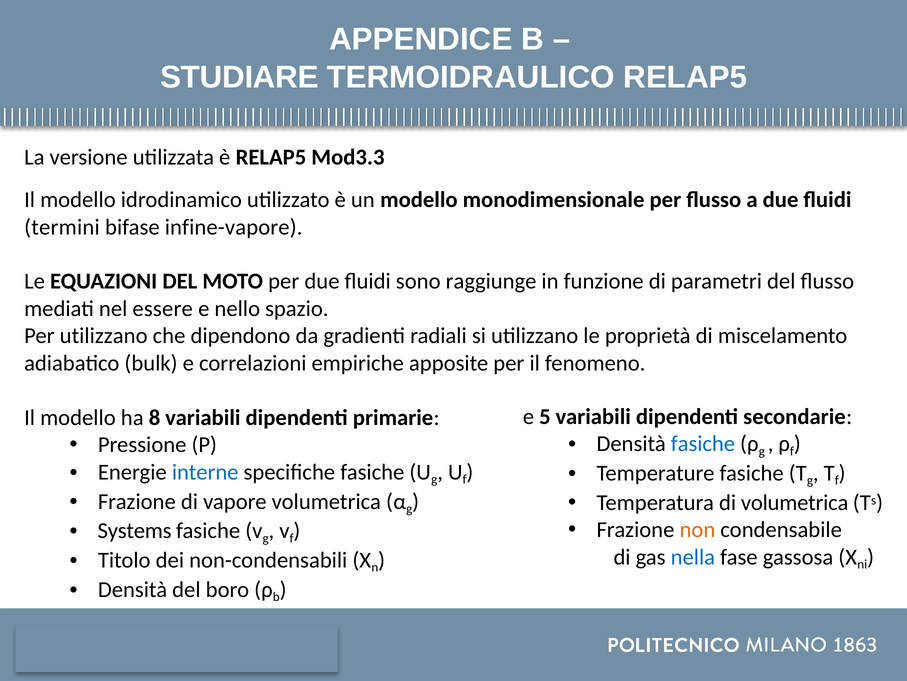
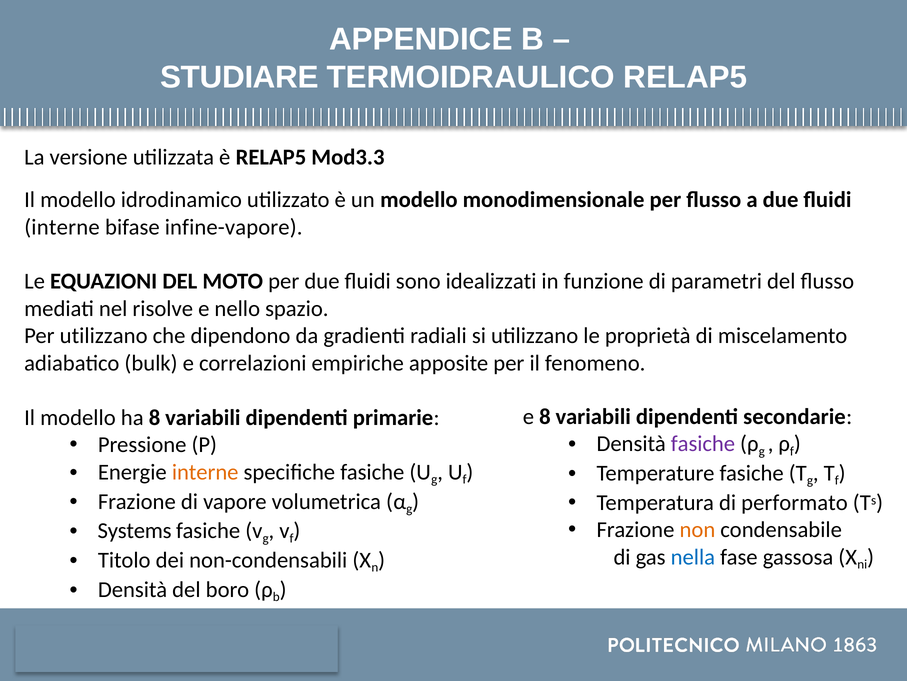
termini at (62, 227): termini -> interne
raggiunge: raggiunge -> idealizzati
essere: essere -> risolve
e 5: 5 -> 8
fasiche at (703, 443) colour: blue -> purple
interne at (205, 472) colour: blue -> orange
di volumetrica: volumetrica -> performato
